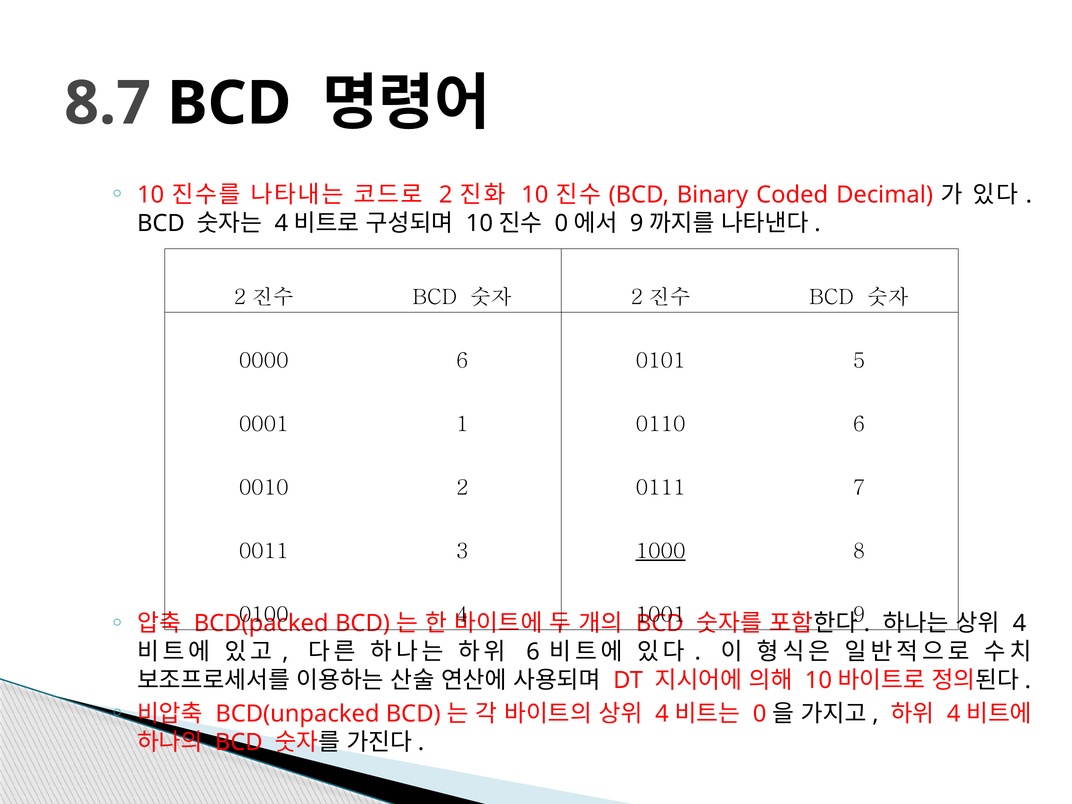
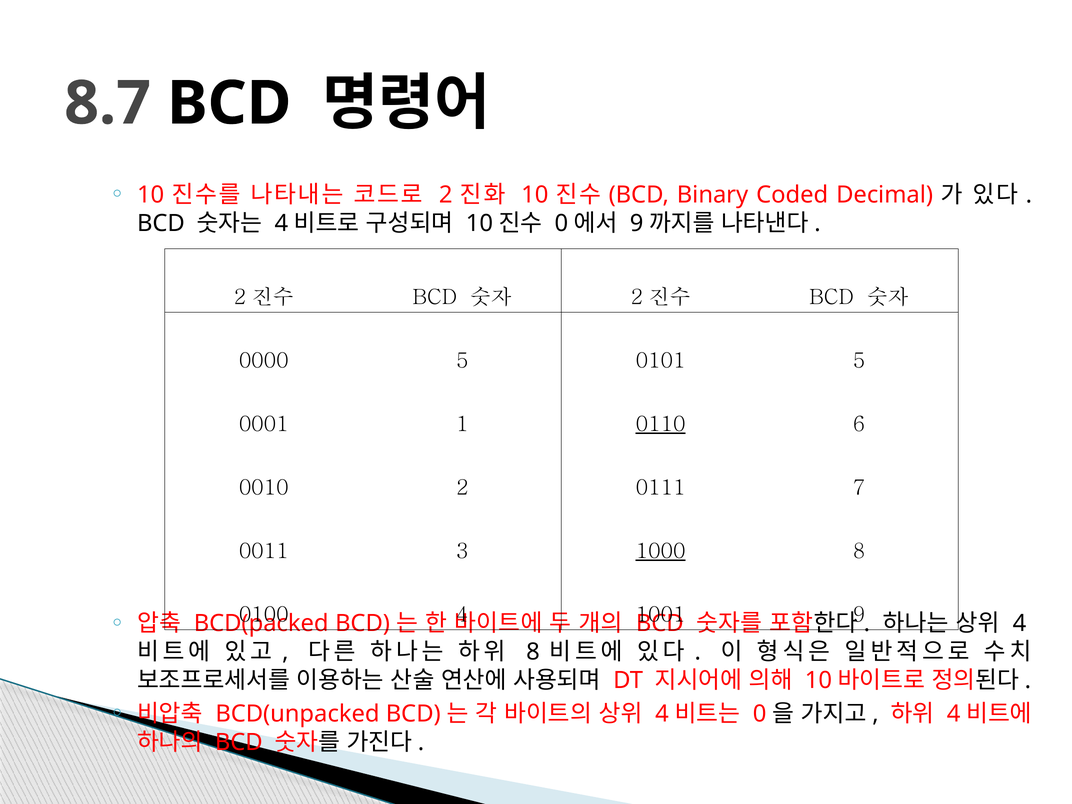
0000 6: 6 -> 5
0110 underline: none -> present
6 at (533, 652): 6 -> 8
